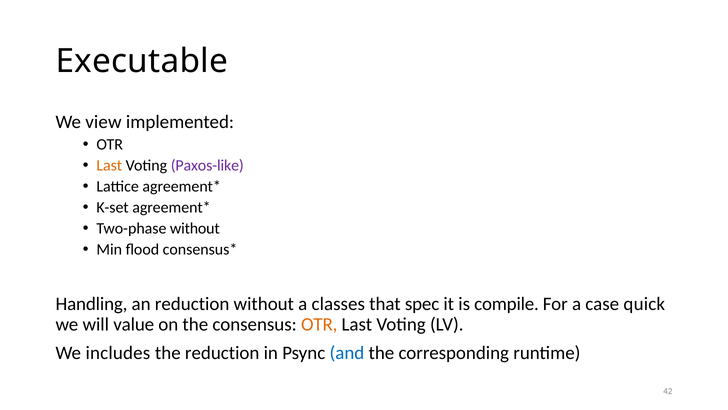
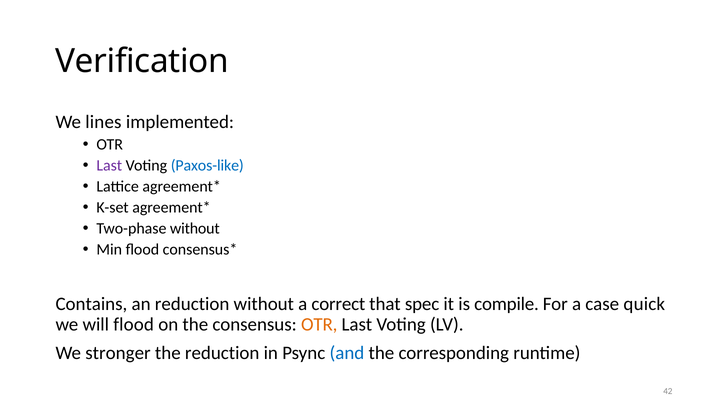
Executable: Executable -> Verification
view: view -> lines
Last at (109, 165) colour: orange -> purple
Paxos-like colour: purple -> blue
Handling: Handling -> Contains
classes: classes -> correct
will value: value -> flood
includes: includes -> stronger
